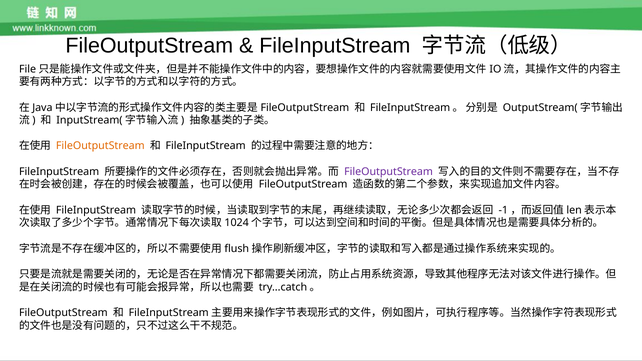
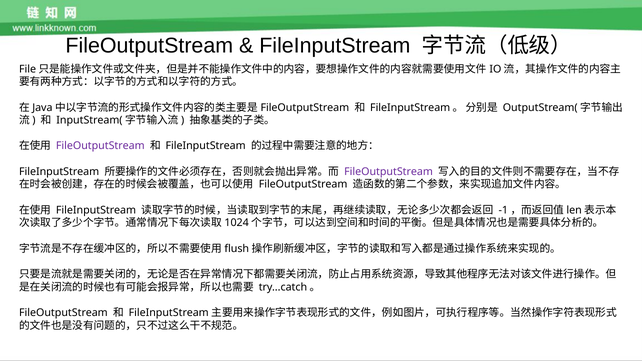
FileOutputStream at (100, 146) colour: orange -> purple
